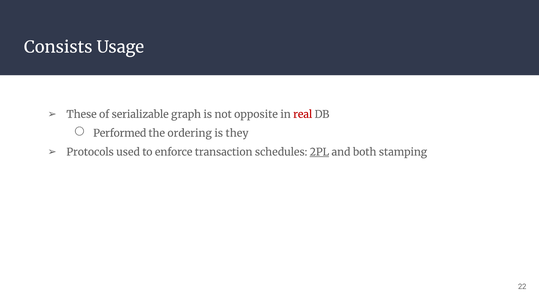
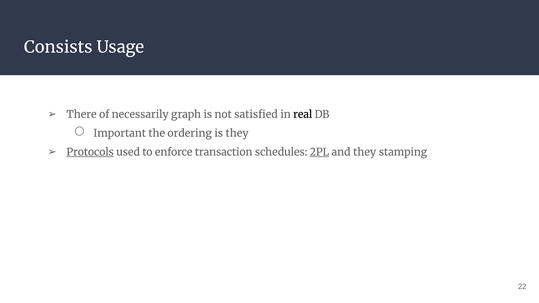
These: These -> There
serializable: serializable -> necessarily
opposite: opposite -> satisfied
real colour: red -> black
Performed: Performed -> Important
Protocols underline: none -> present
and both: both -> they
